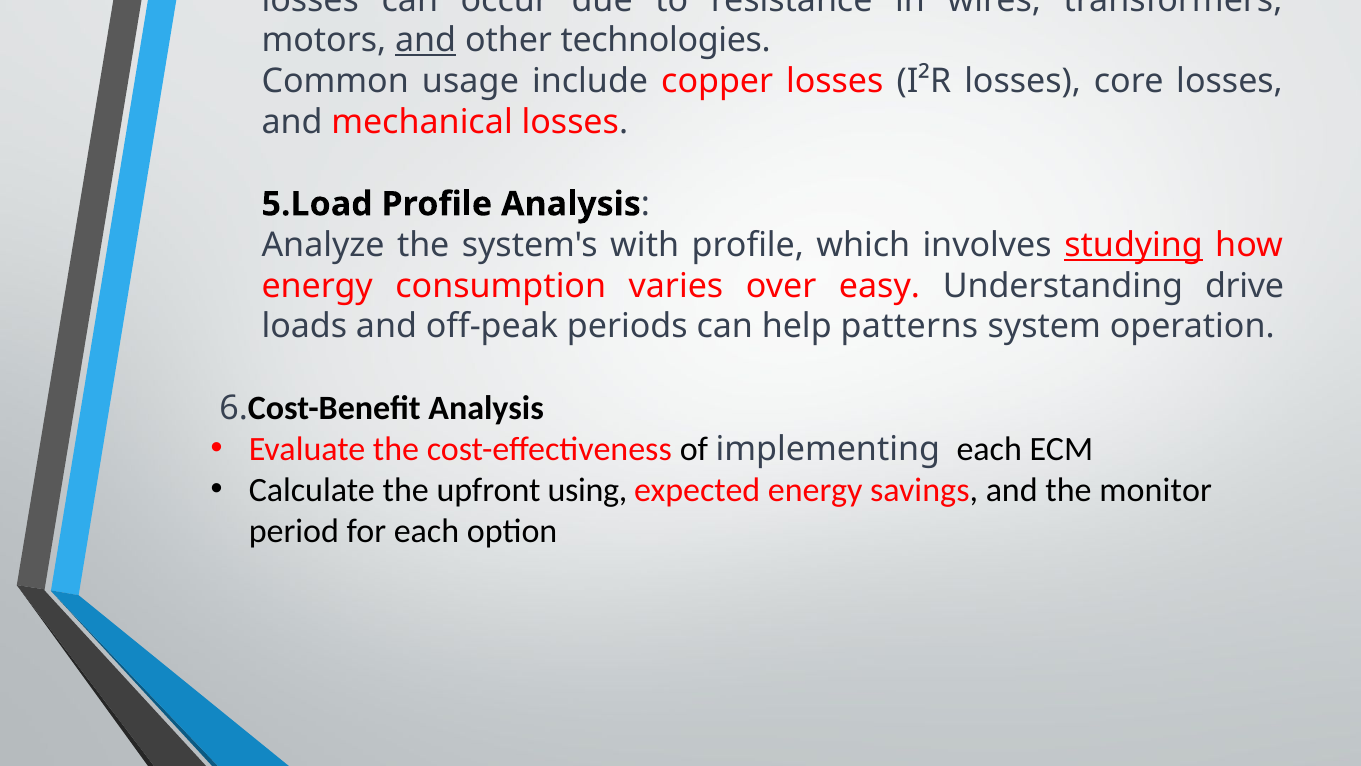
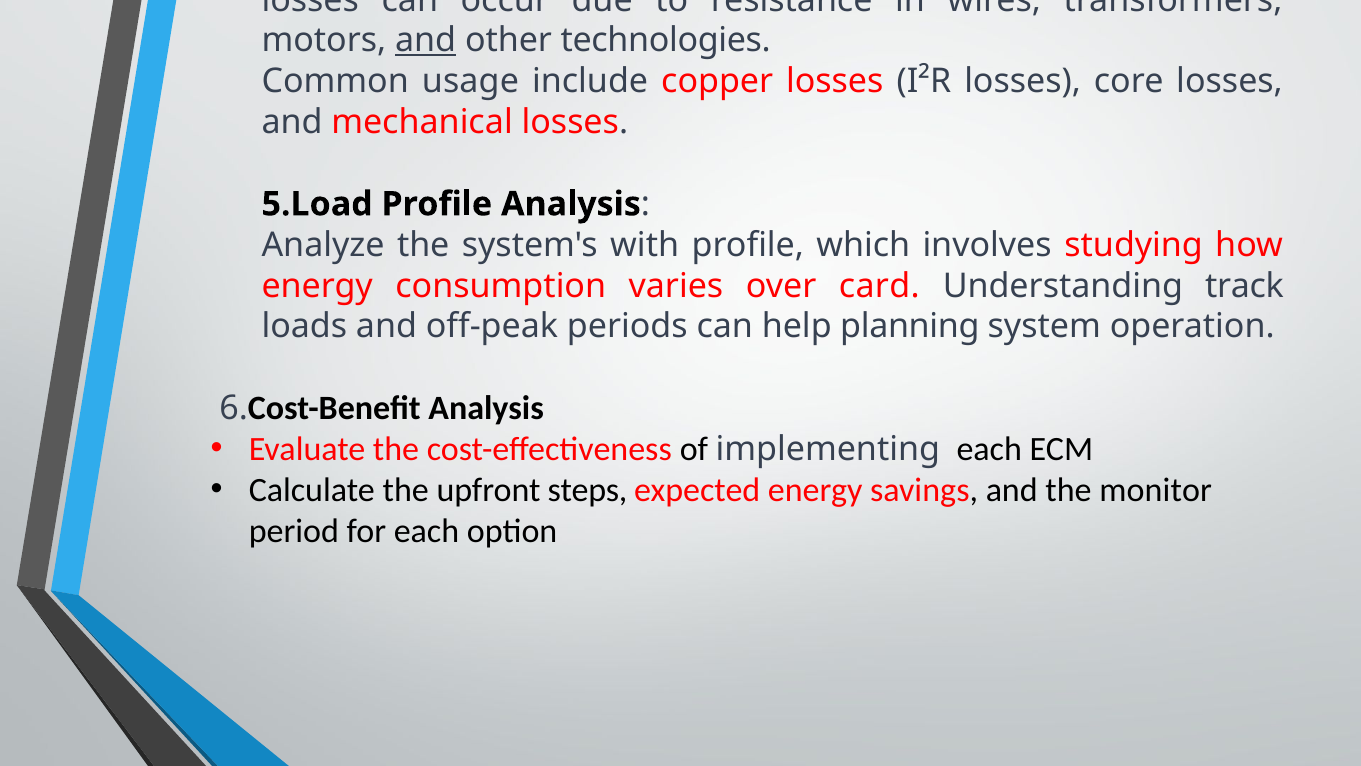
studying underline: present -> none
easy: easy -> card
drive: drive -> track
patterns: patterns -> planning
using: using -> steps
